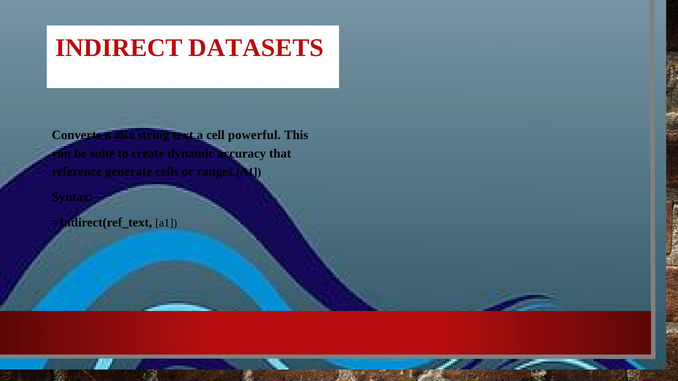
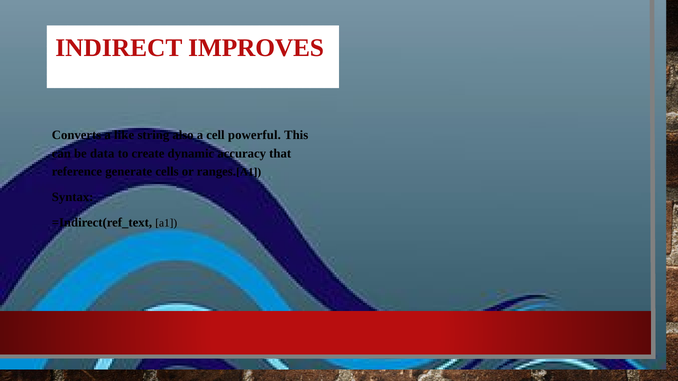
DATASETS: DATASETS -> IMPROVES
also: also -> like
text: text -> also
suite: suite -> data
